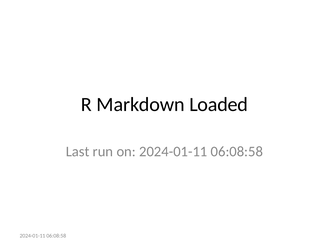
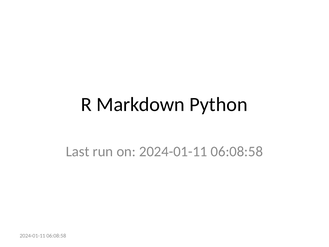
Loaded: Loaded -> Python
